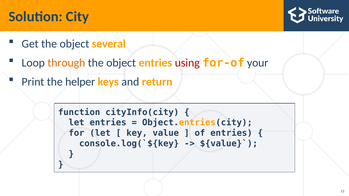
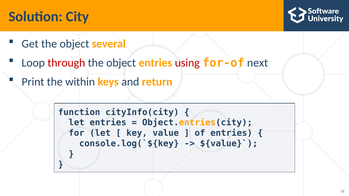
through colour: orange -> red
your: your -> next
helper: helper -> within
